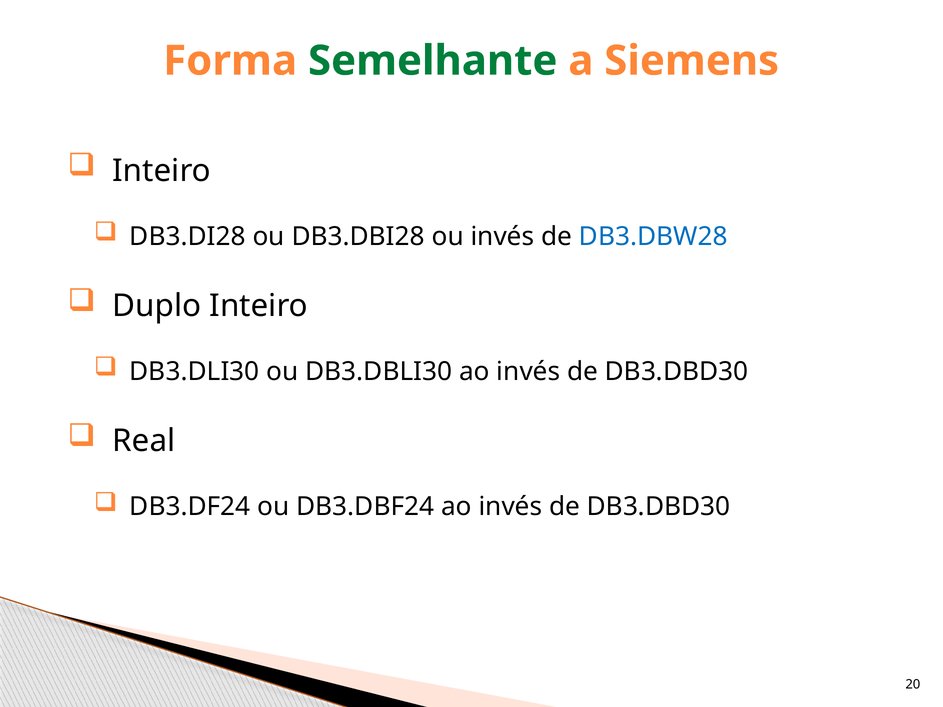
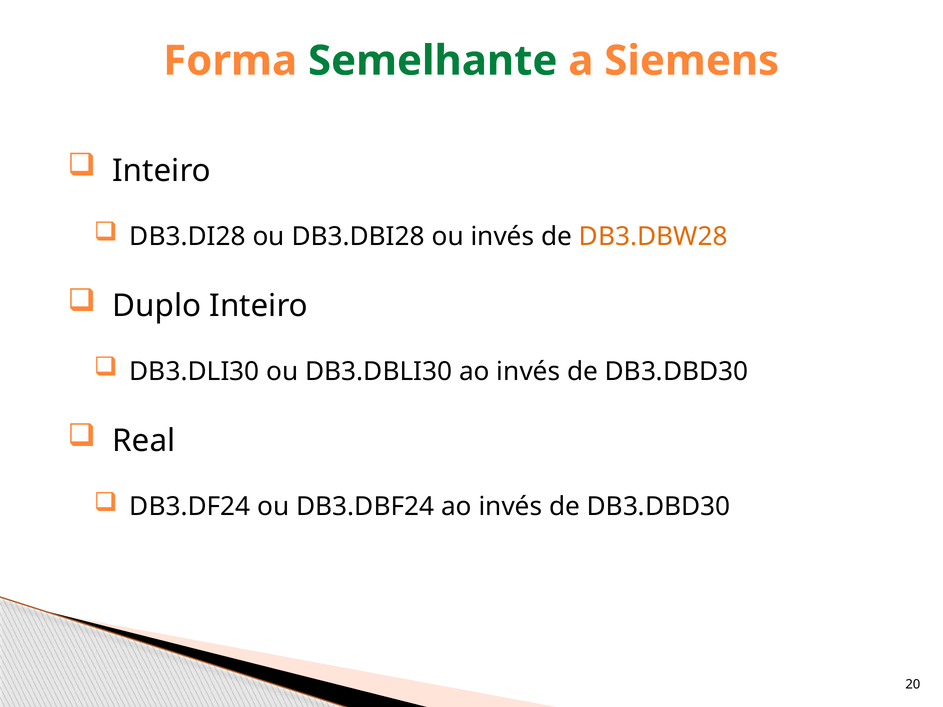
DB3.DBW28 colour: blue -> orange
